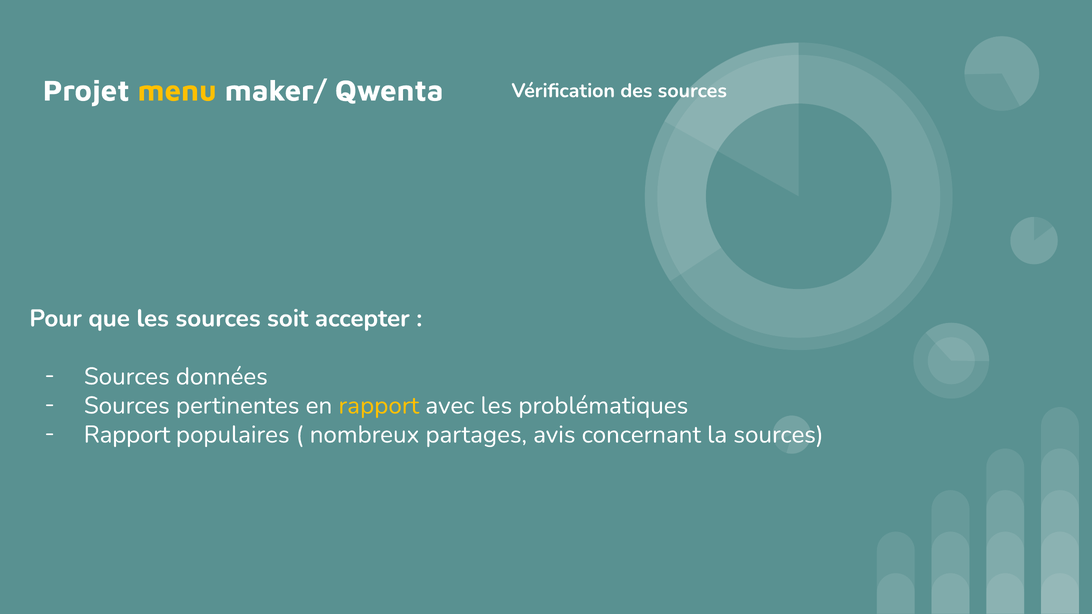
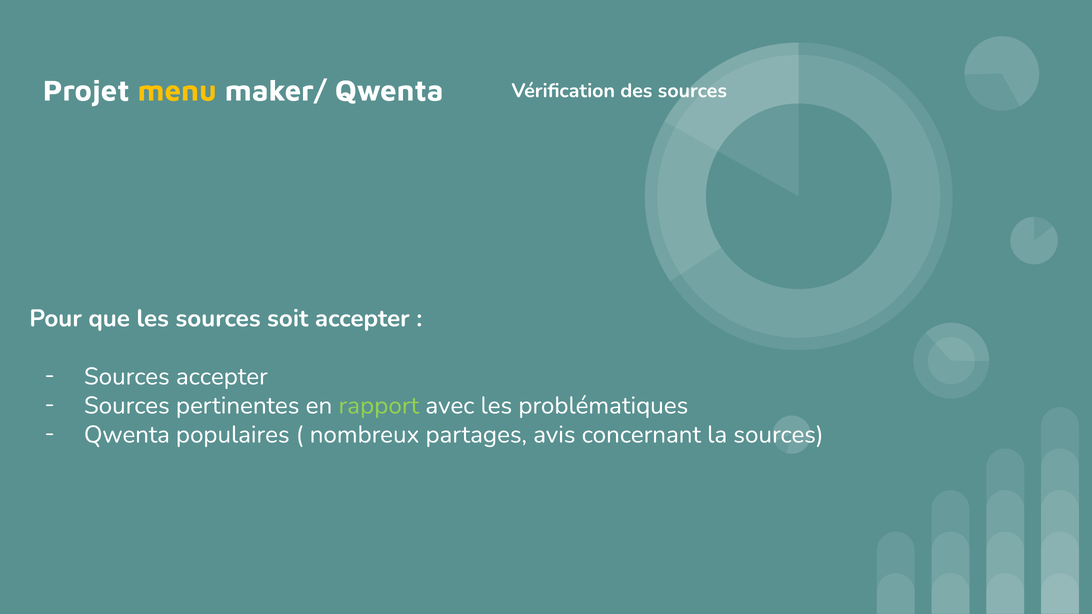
Sources données: données -> accepter
rapport at (379, 406) colour: yellow -> light green
Rapport at (127, 435): Rapport -> Qwenta
